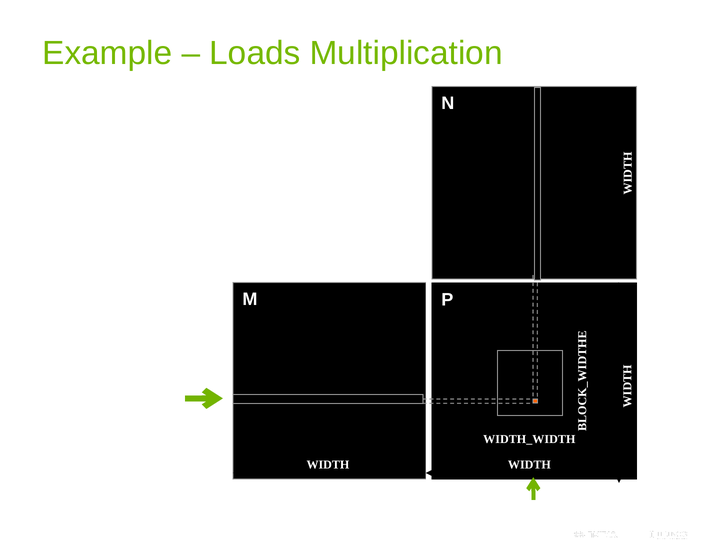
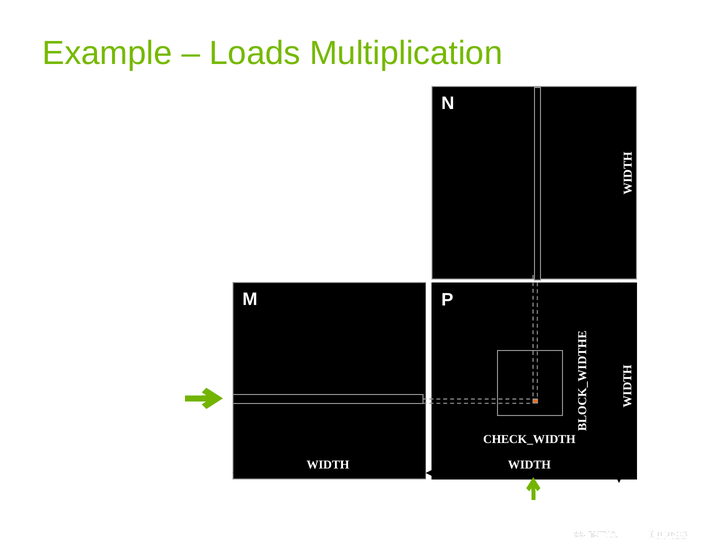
WIDTH_WIDTH: WIDTH_WIDTH -> CHECK_WIDTH
